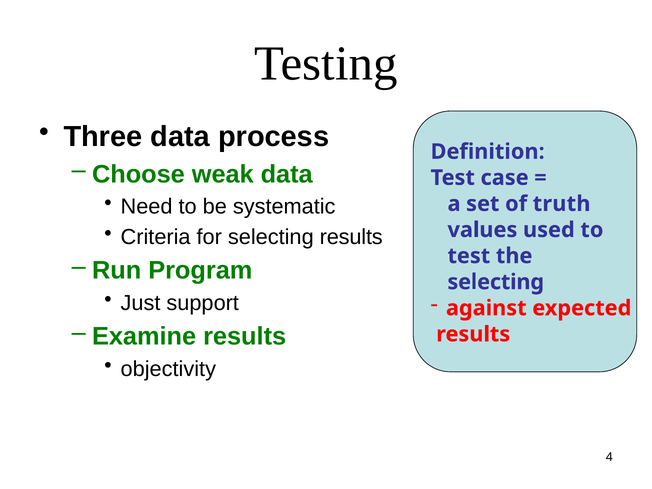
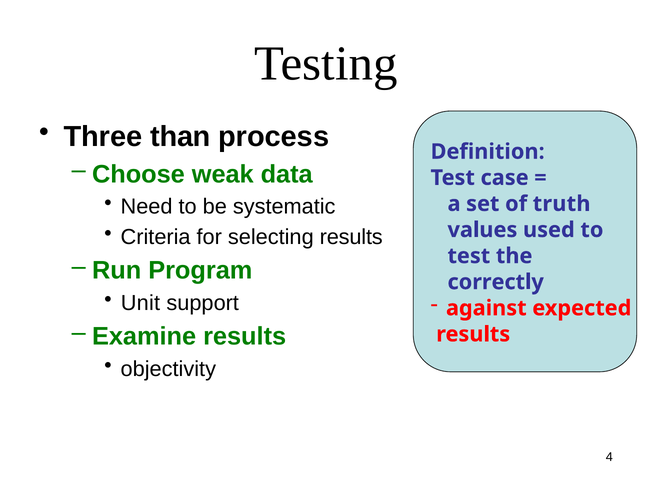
Three data: data -> than
selecting at (496, 282): selecting -> correctly
Just: Just -> Unit
